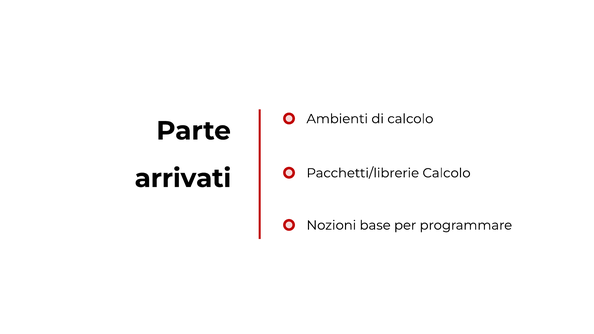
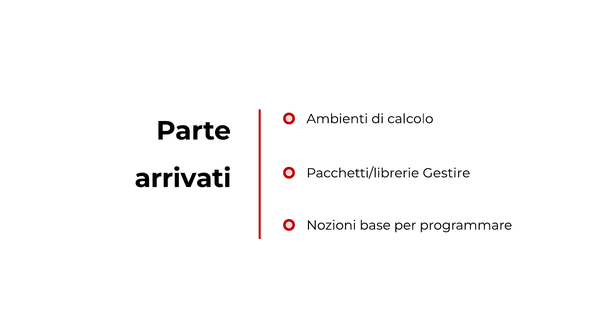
Pacchetti/librerie Calcolo: Calcolo -> Gestire
